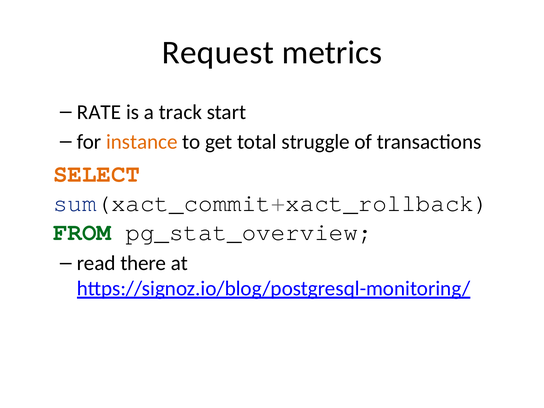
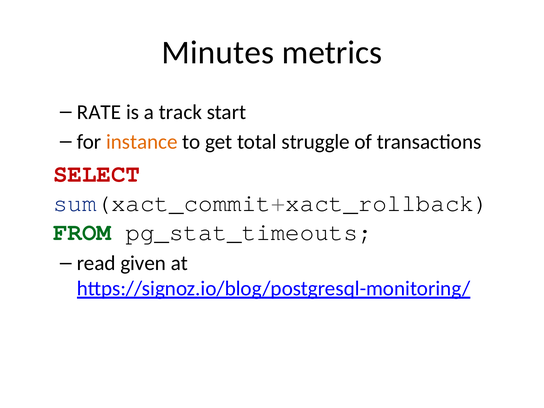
Request: Request -> Minutes
SELECT colour: orange -> red
pg_stat_overview: pg_stat_overview -> pg_stat_timeouts
there: there -> given
